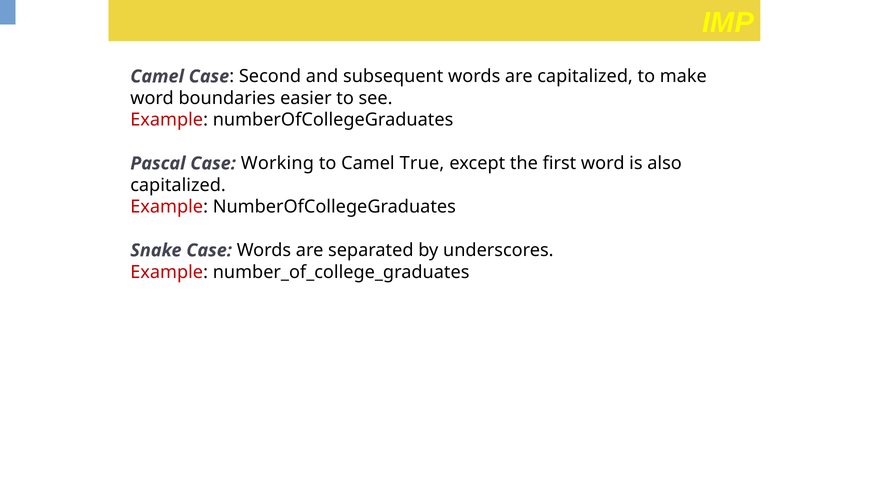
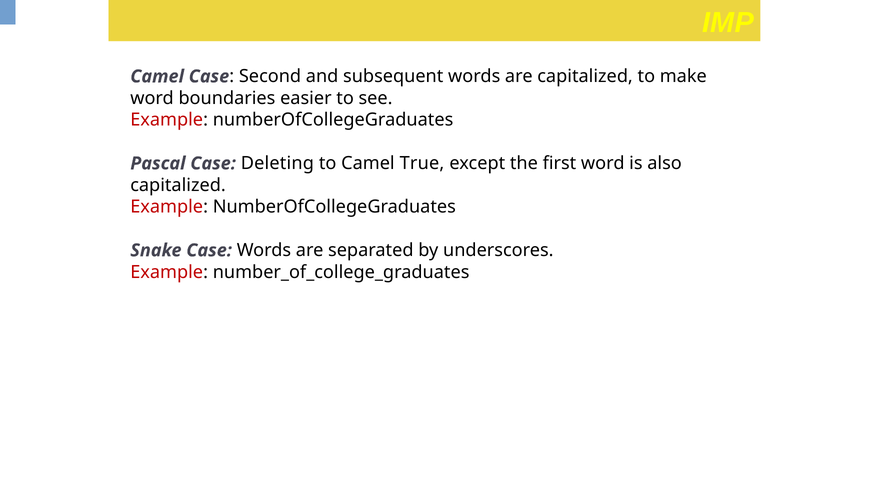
Working: Working -> Deleting
